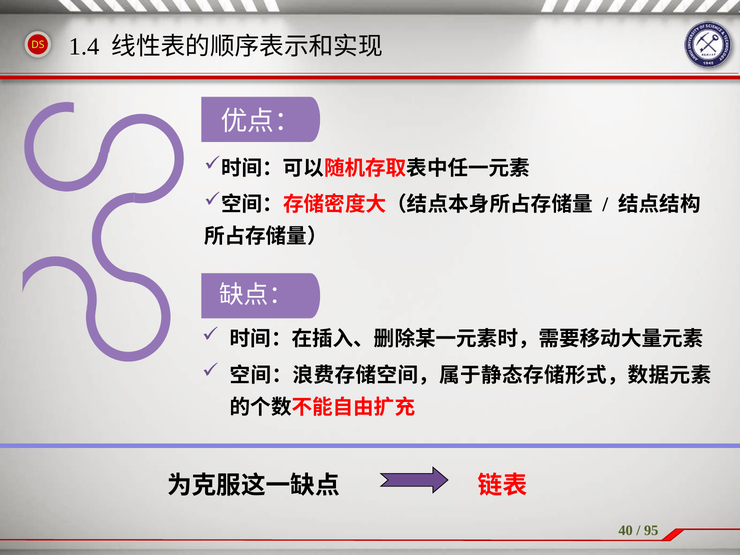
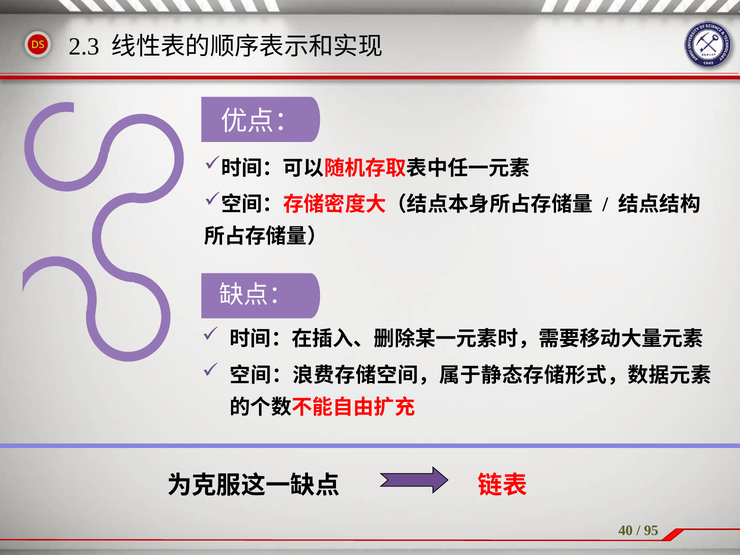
1.4: 1.4 -> 2.3
